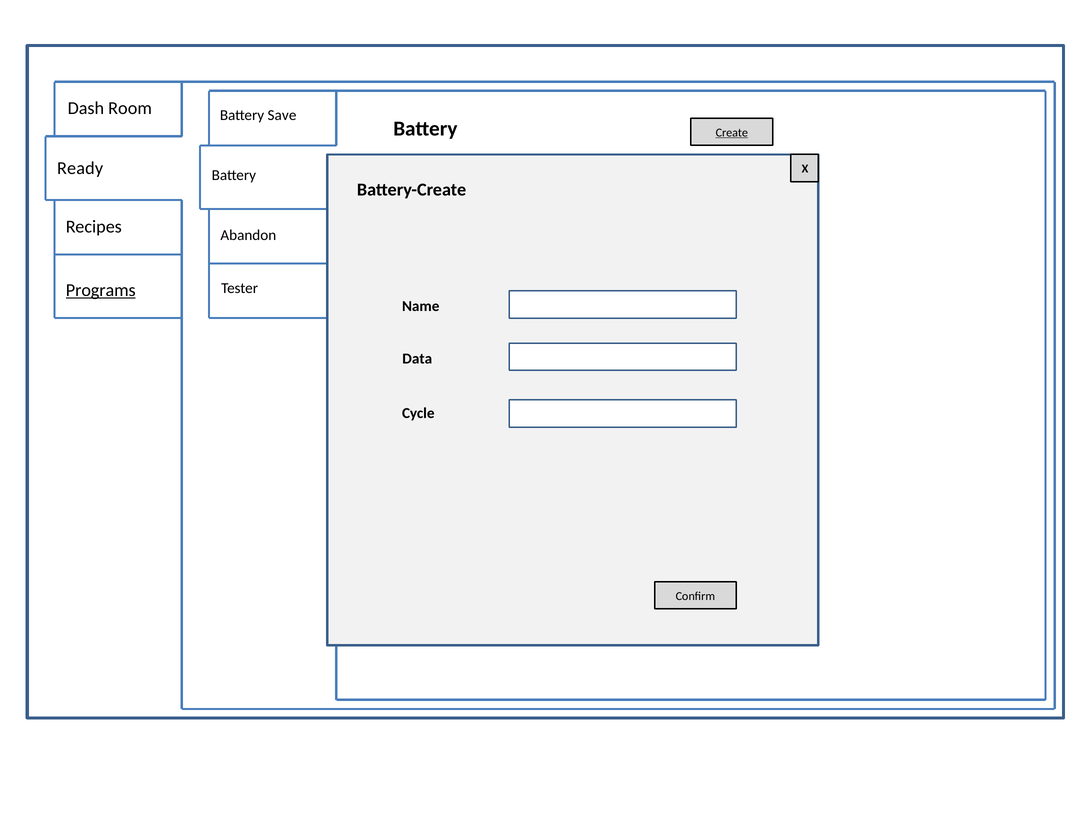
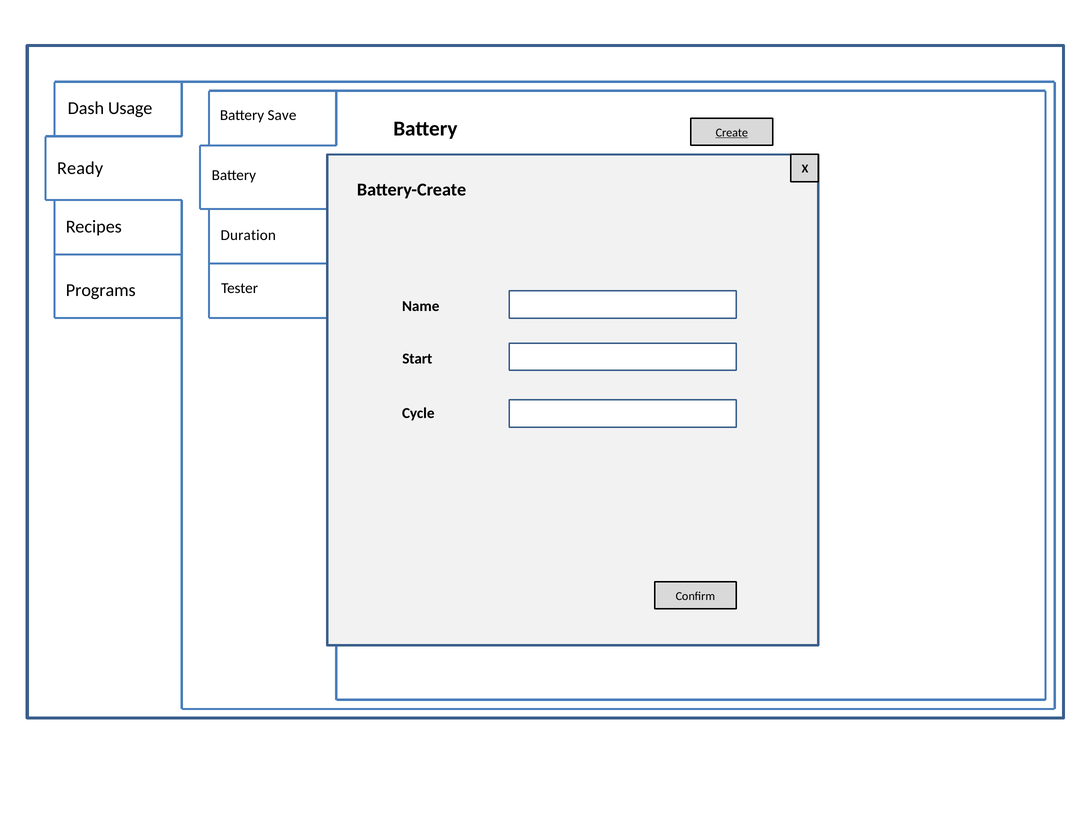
Room: Room -> Usage
Abandon: Abandon -> Duration
Programs underline: present -> none
Data: Data -> Start
